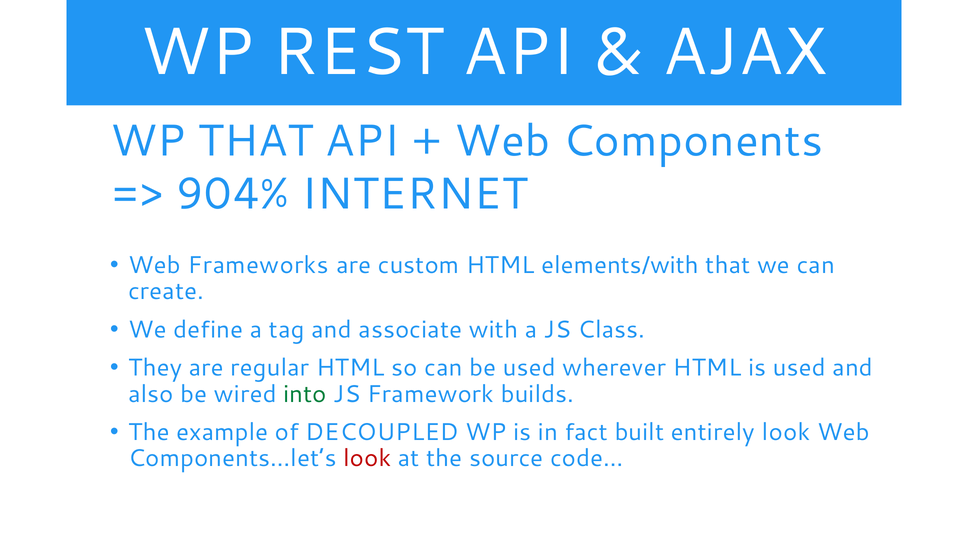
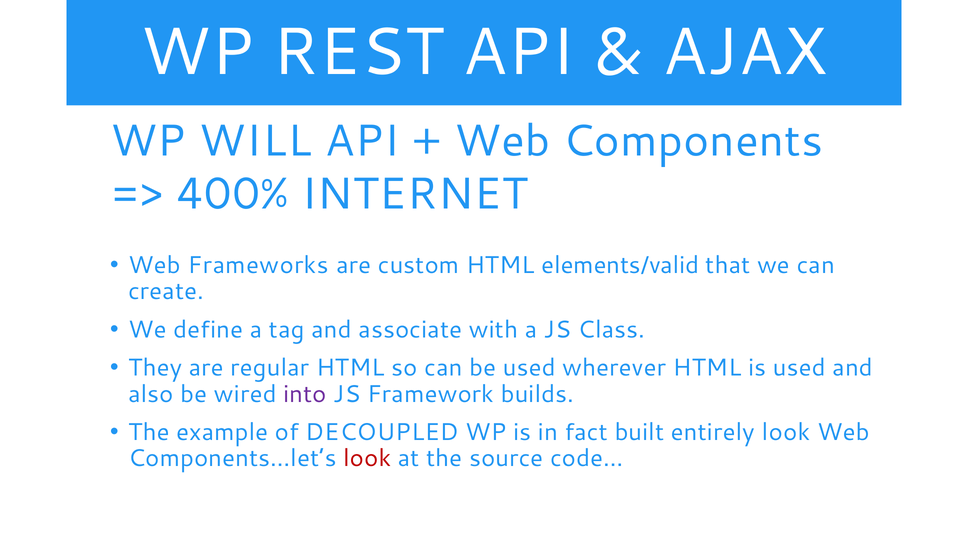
WP THAT: THAT -> WILL
904%: 904% -> 400%
elements/with: elements/with -> elements/valid
into colour: green -> purple
